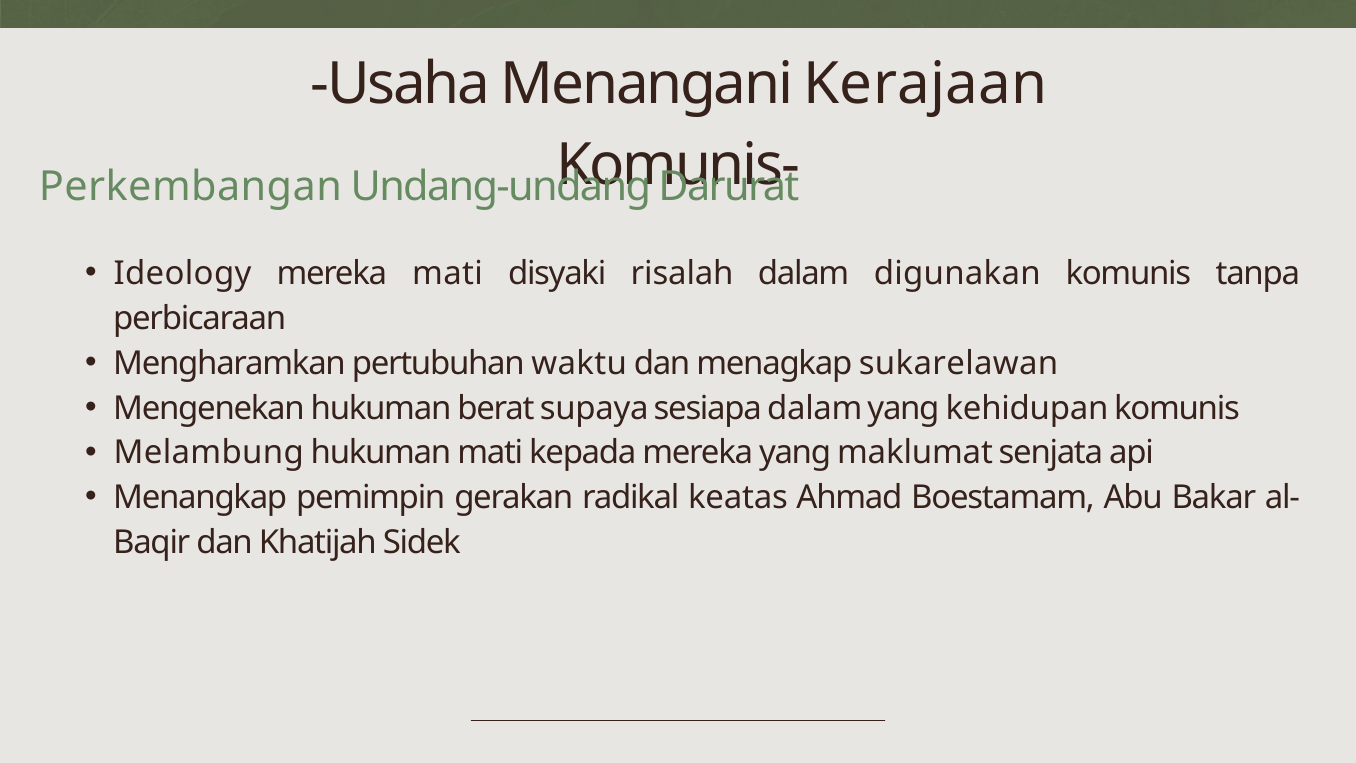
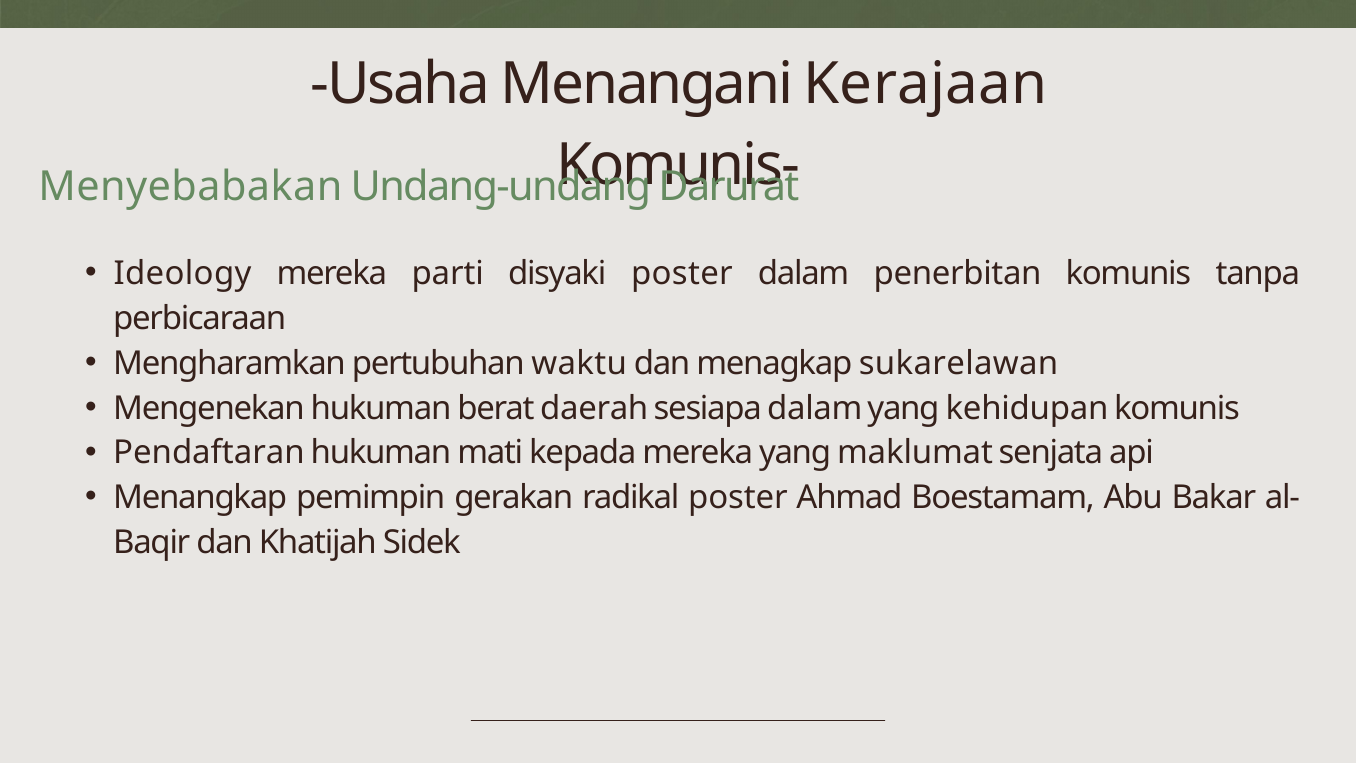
Perkembangan: Perkembangan -> Menyebabakan
mereka mati: mati -> parti
disyaki risalah: risalah -> poster
digunakan: digunakan -> penerbitan
supaya: supaya -> daerah
Melambung: Melambung -> Pendaftaran
radikal keatas: keatas -> poster
